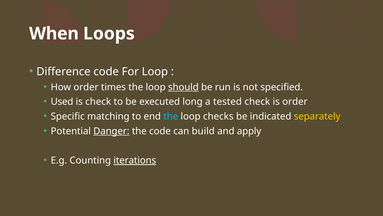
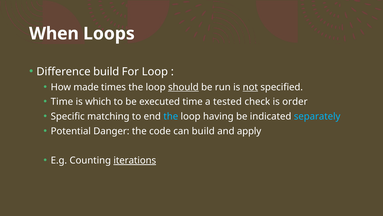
Difference code: code -> build
How order: order -> made
not underline: none -> present
Used at (62, 102): Used -> Time
is check: check -> which
executed long: long -> time
checks: checks -> having
separately colour: yellow -> light blue
Danger underline: present -> none
